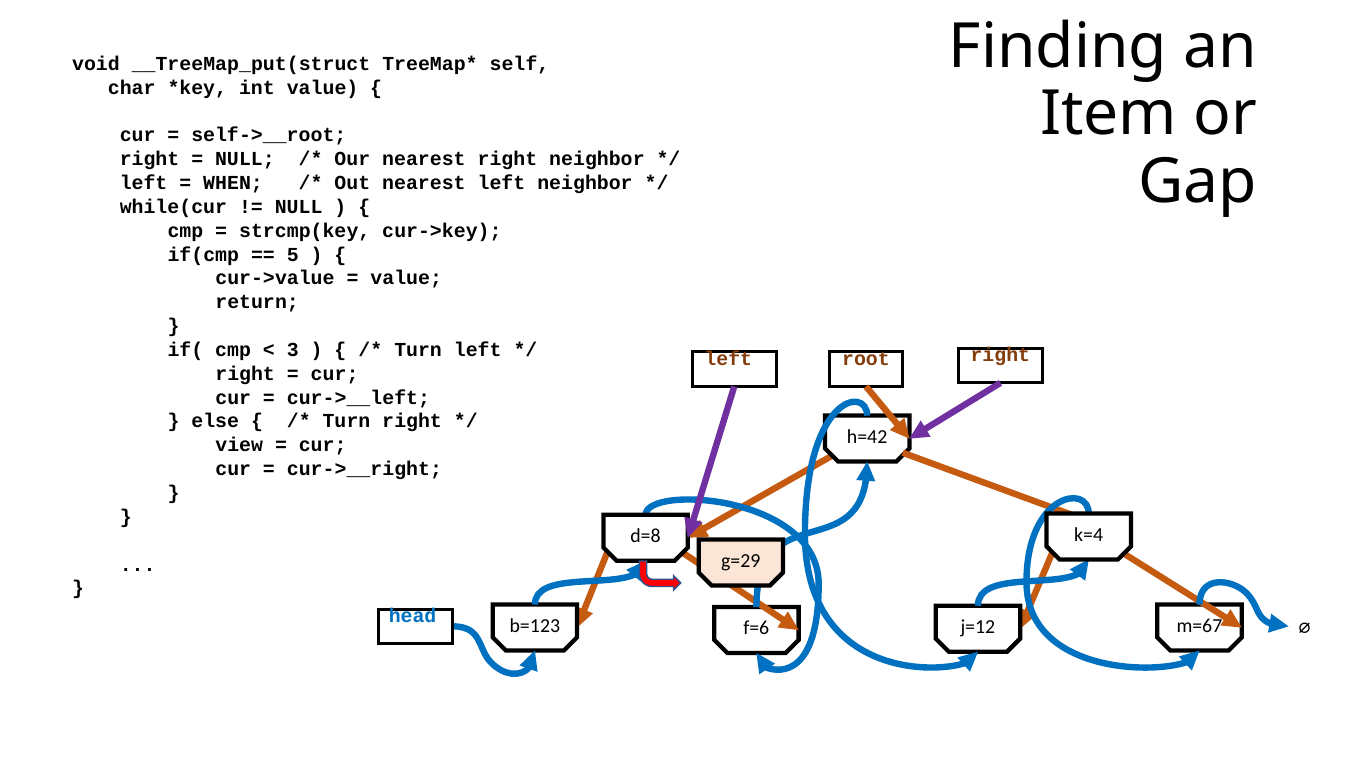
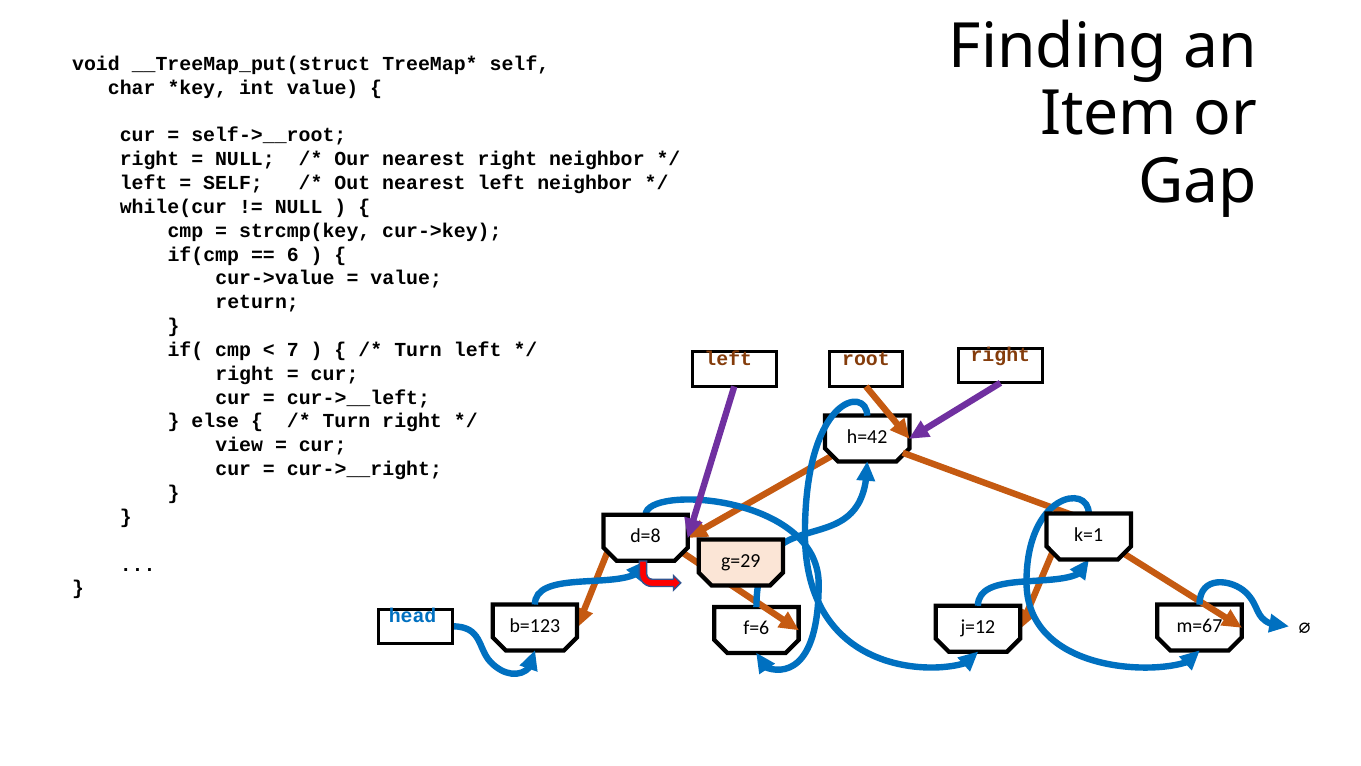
WHEN at (233, 183): WHEN -> SELF
5: 5 -> 6
3: 3 -> 7
k=4: k=4 -> k=1
